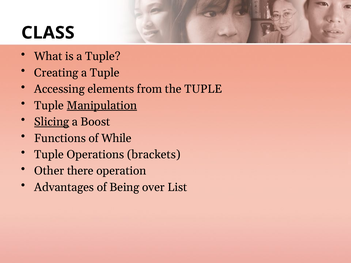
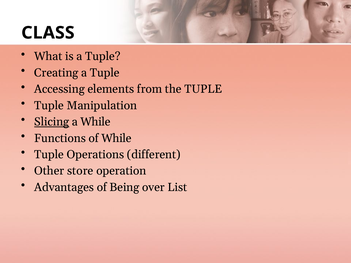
Manipulation underline: present -> none
a Boost: Boost -> While
brackets: brackets -> different
there: there -> store
